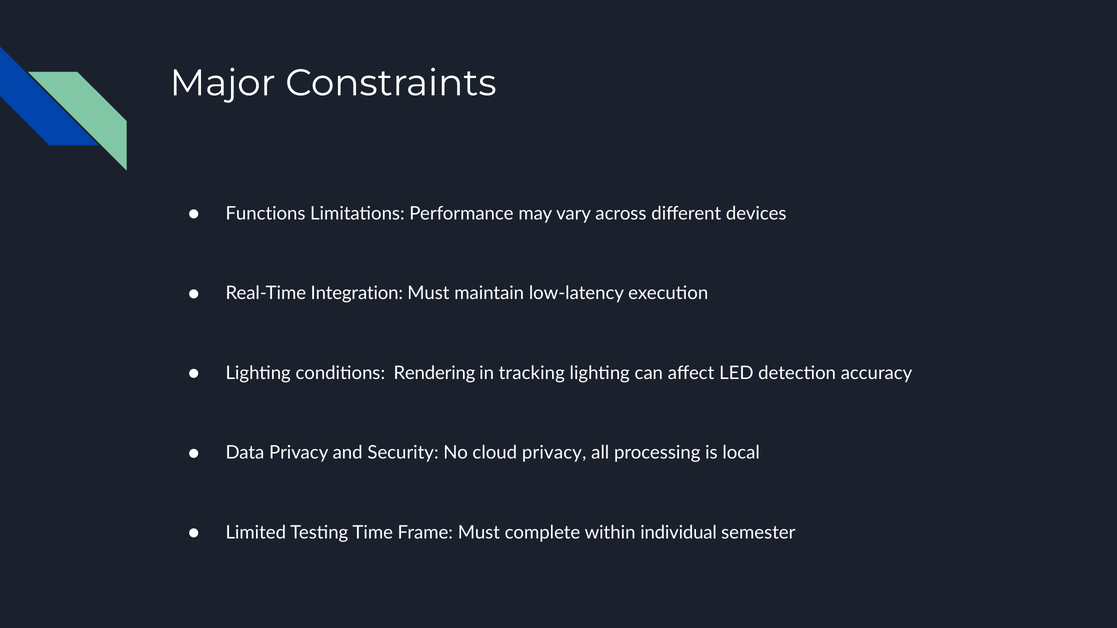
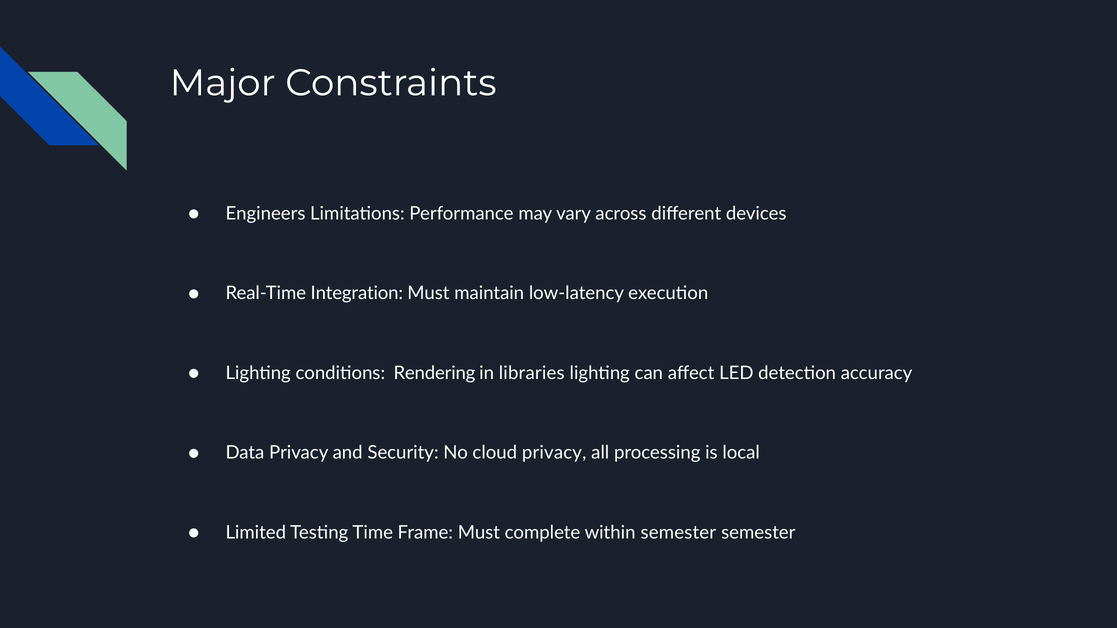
Functions: Functions -> Engineers
tracking: tracking -> libraries
within individual: individual -> semester
